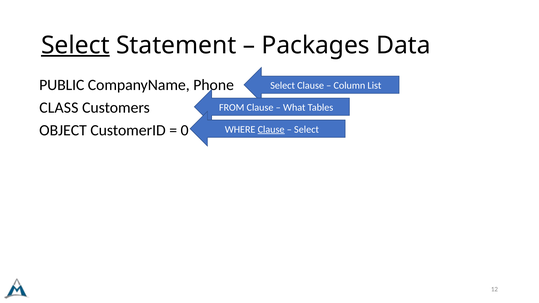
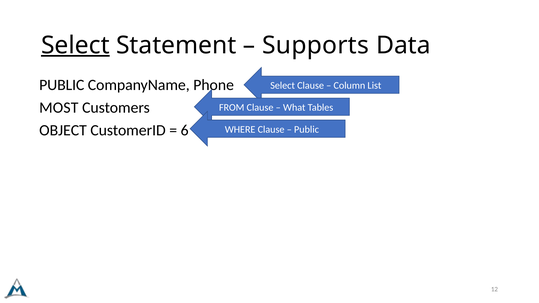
Packages: Packages -> Supports
CLASS: CLASS -> MOST
0: 0 -> 6
Clause at (271, 129) underline: present -> none
Select at (307, 129): Select -> Public
